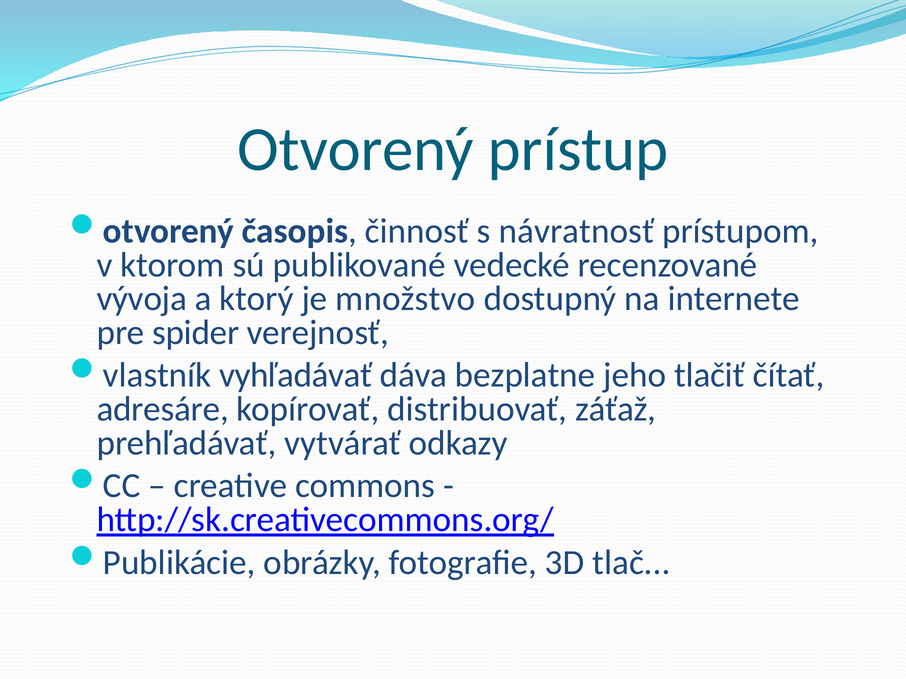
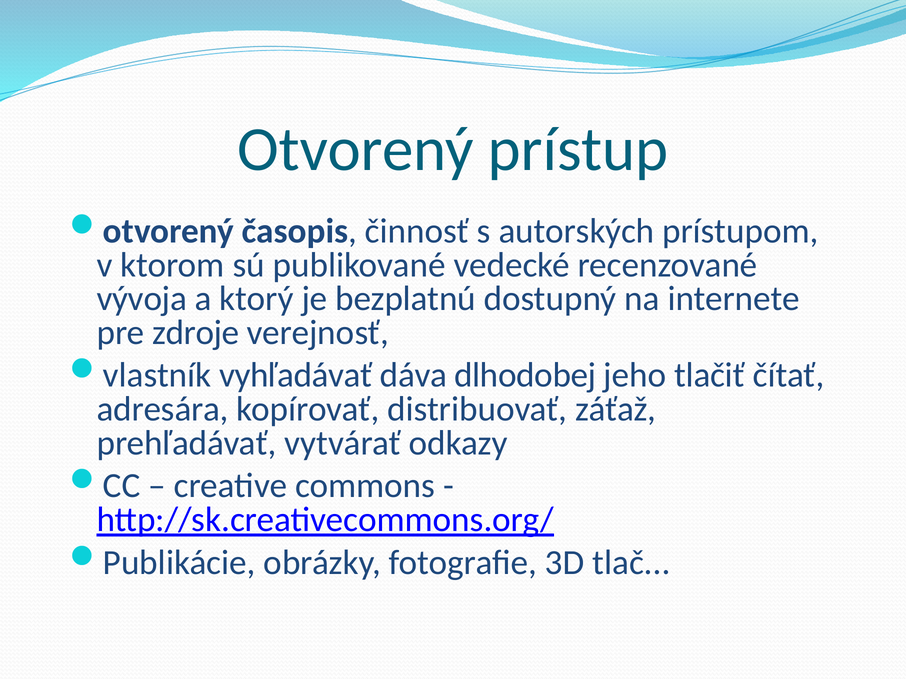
návratnosť: návratnosť -> autorských
množstvo: množstvo -> bezplatnú
spider: spider -> zdroje
bezplatne: bezplatne -> dlhodobej
adresáre: adresáre -> adresára
